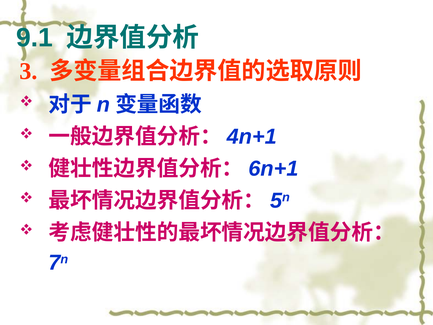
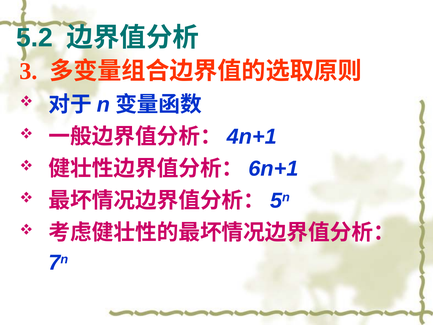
9.1: 9.1 -> 5.2
